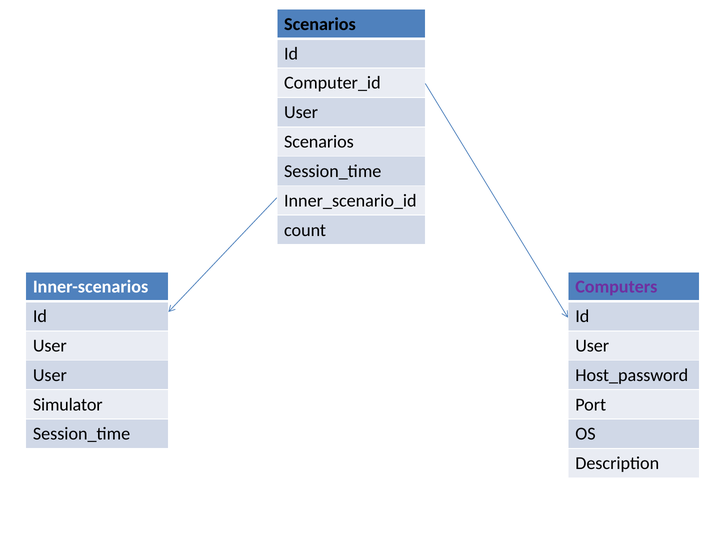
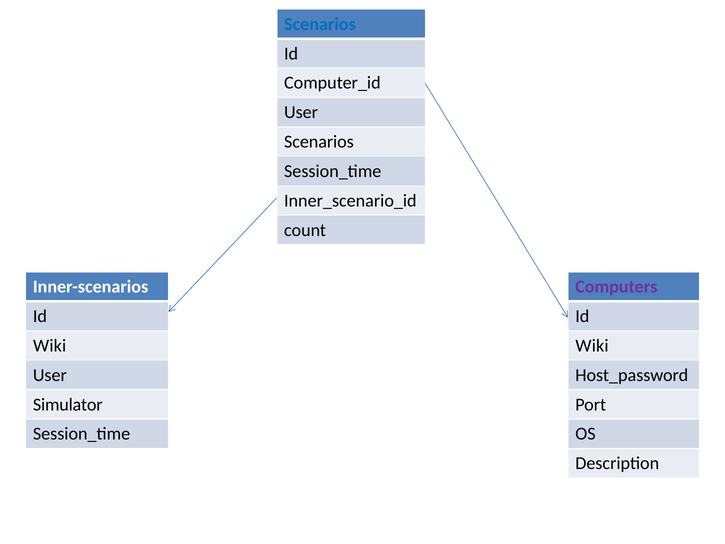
Scenarios at (320, 24) colour: black -> blue
User at (50, 346): User -> Wiki
User at (592, 346): User -> Wiki
